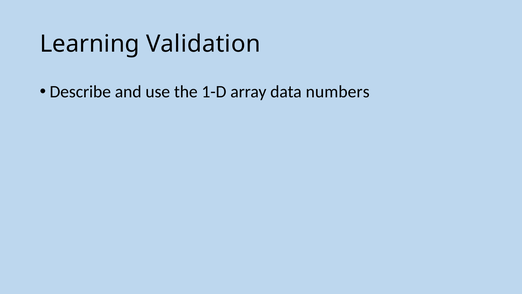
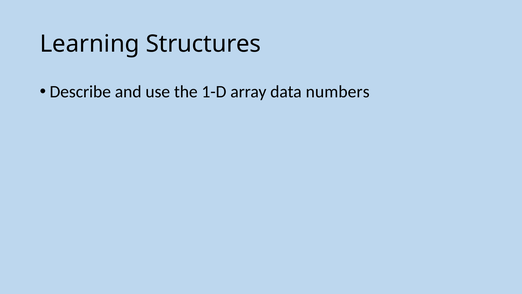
Validation: Validation -> Structures
